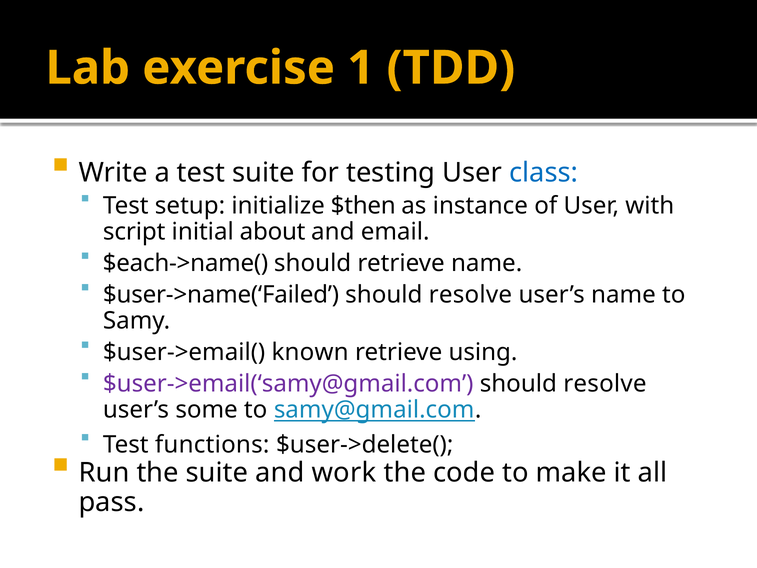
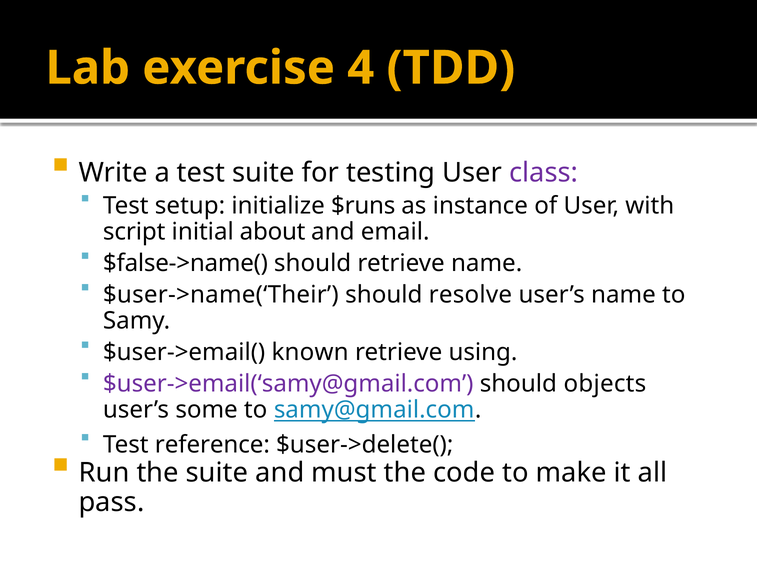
1: 1 -> 4
class colour: blue -> purple
$then: $then -> $runs
$each->name(: $each->name( -> $false->name(
$user->name(‘Failed: $user->name(‘Failed -> $user->name(‘Their
resolve at (605, 383): resolve -> objects
functions: functions -> reference
work: work -> must
